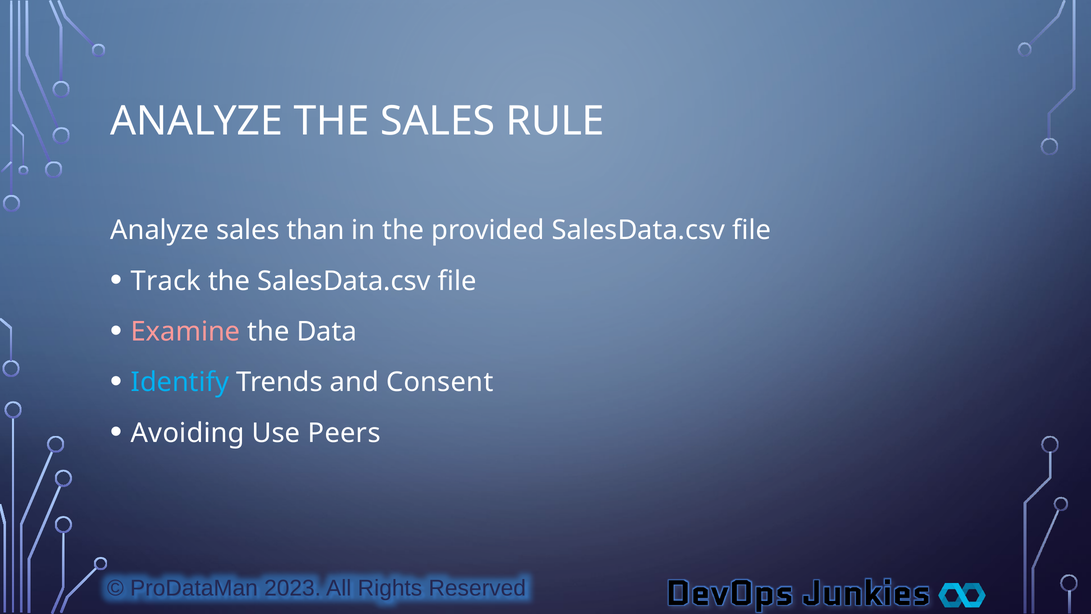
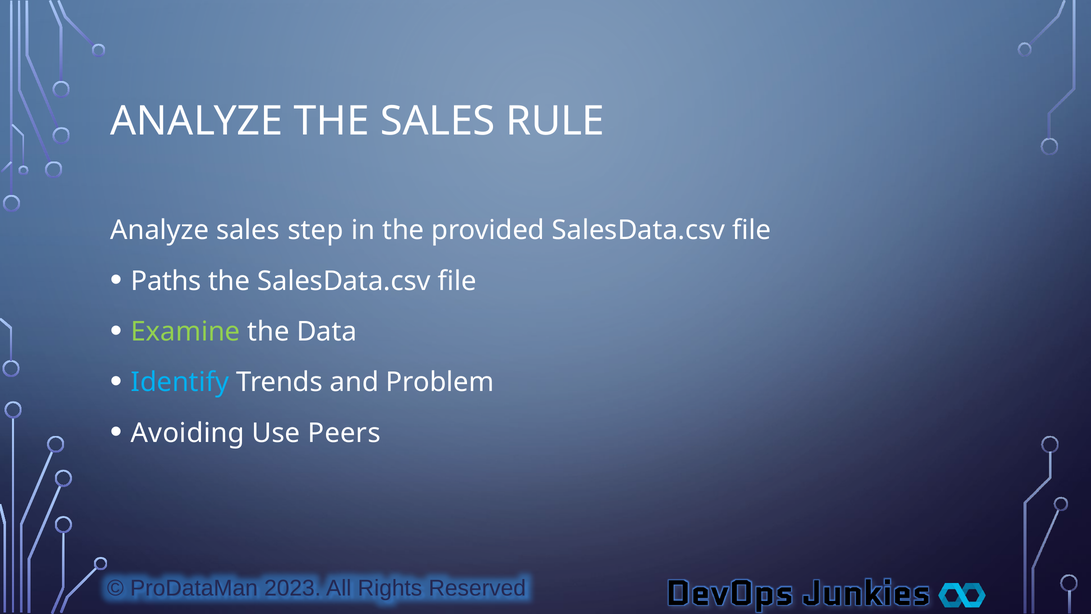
than: than -> step
Track: Track -> Paths
Examine colour: pink -> light green
Consent: Consent -> Problem
